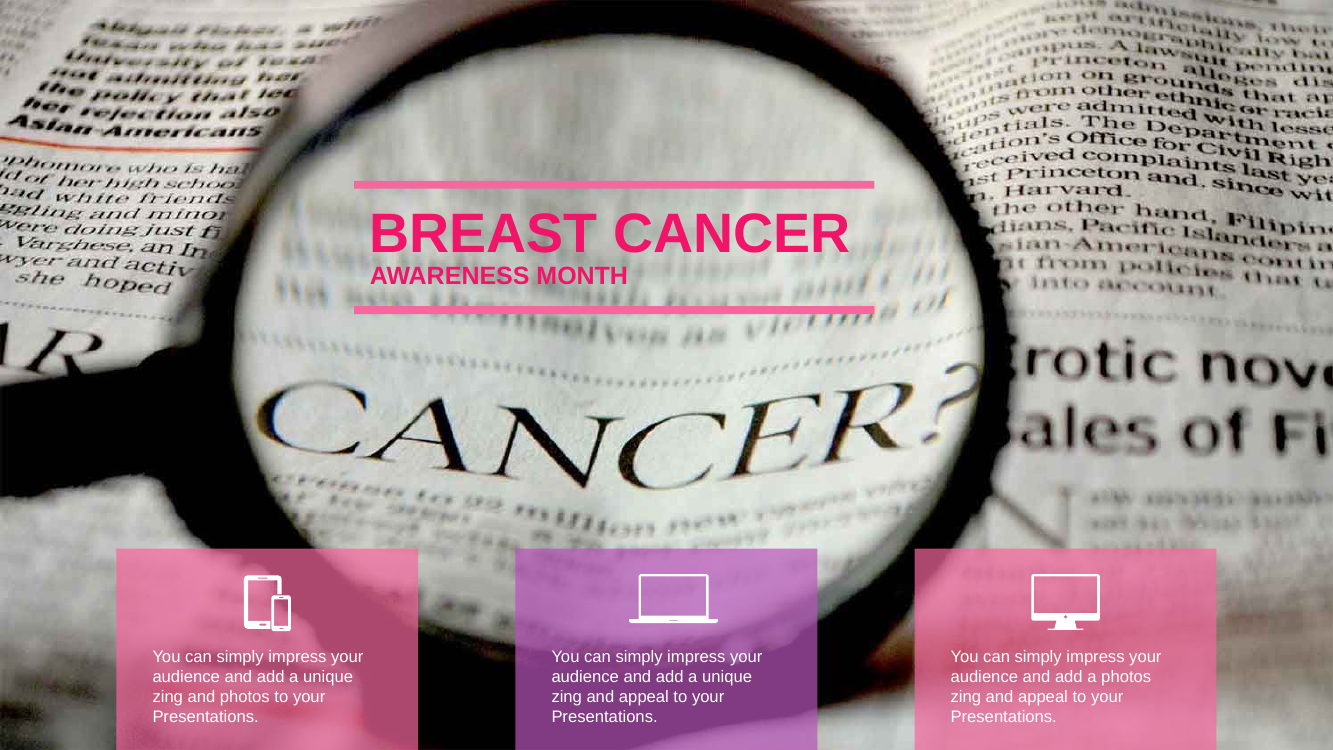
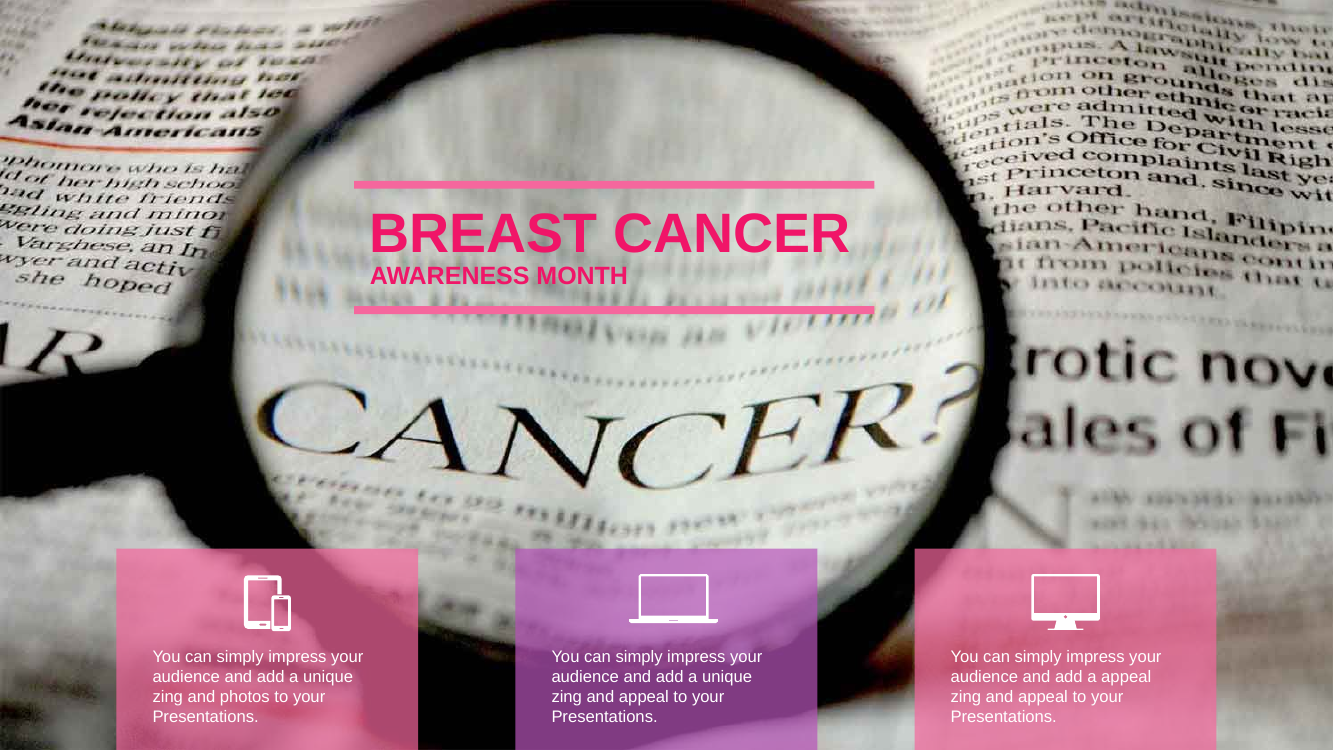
a photos: photos -> appeal
